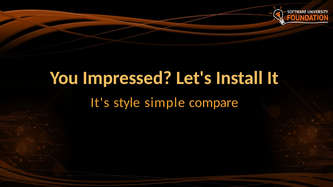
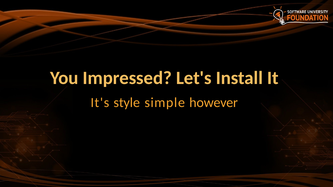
compare: compare -> however
